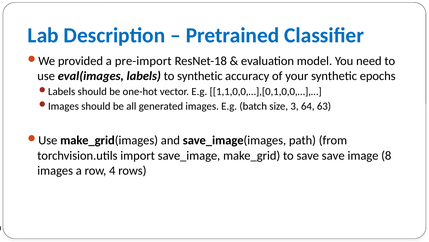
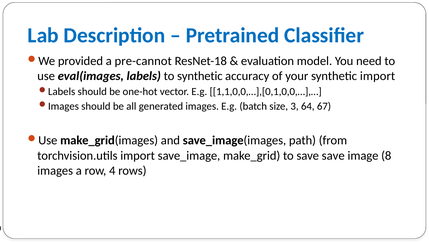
pre-import: pre-import -> pre-cannot
synthetic epochs: epochs -> import
63: 63 -> 67
